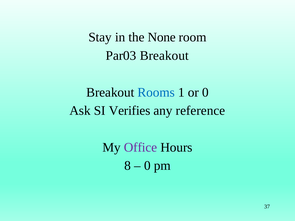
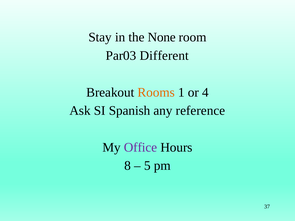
Par03 Breakout: Breakout -> Different
Rooms colour: blue -> orange
or 0: 0 -> 4
Verifies: Verifies -> Spanish
0 at (147, 166): 0 -> 5
